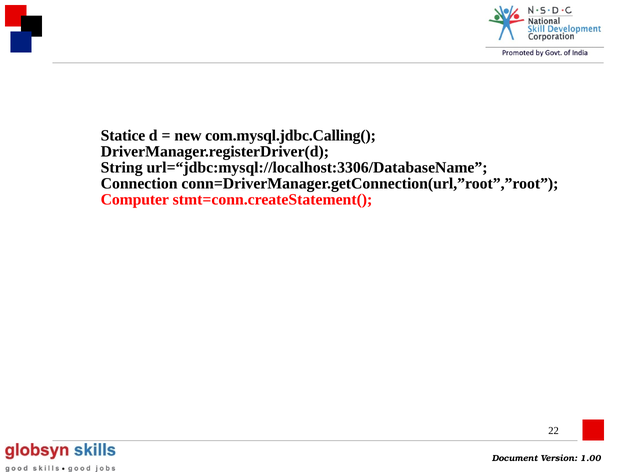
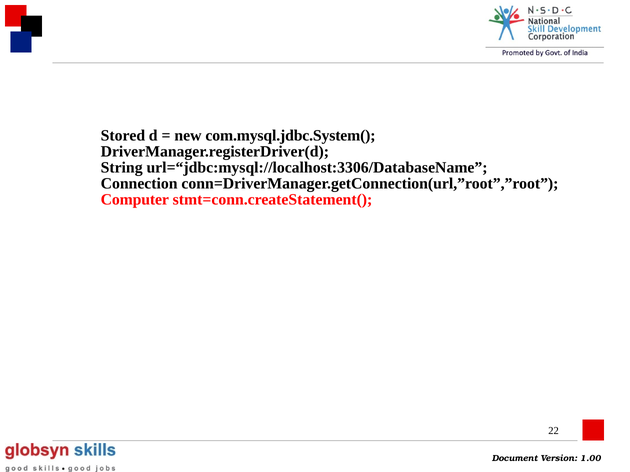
Statice: Statice -> Stored
com.mysql.jdbc.Calling(: com.mysql.jdbc.Calling( -> com.mysql.jdbc.System(
